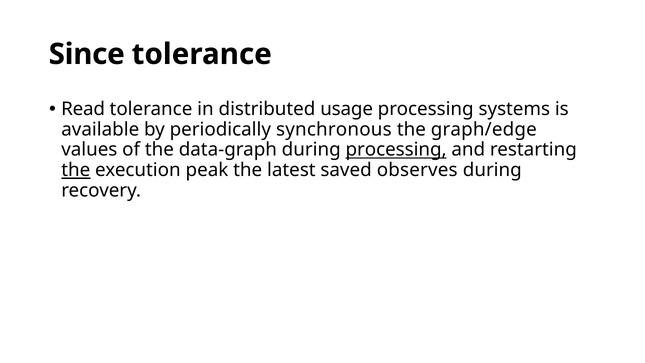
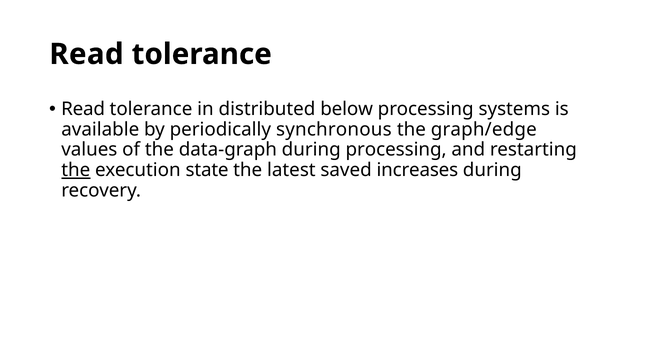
Since at (87, 54): Since -> Read
usage: usage -> below
processing at (396, 150) underline: present -> none
peak: peak -> state
observes: observes -> increases
